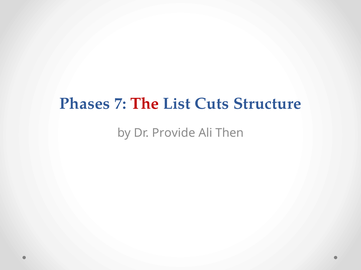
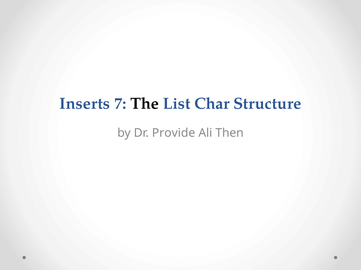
Phases: Phases -> Inserts
The colour: red -> black
Cuts: Cuts -> Char
